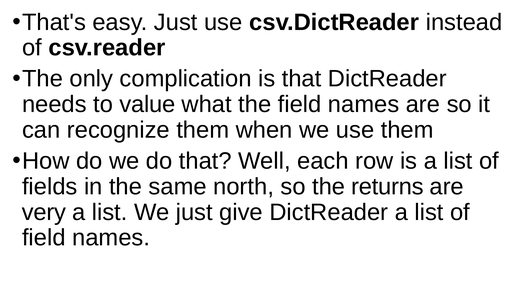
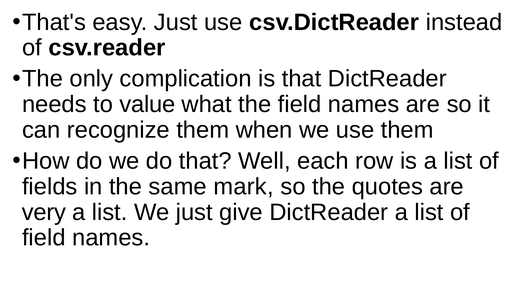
north: north -> mark
returns: returns -> quotes
